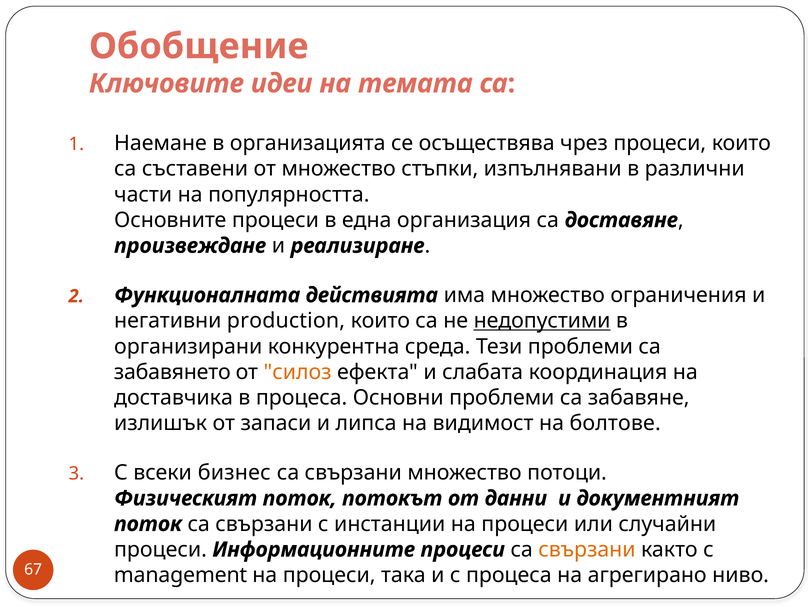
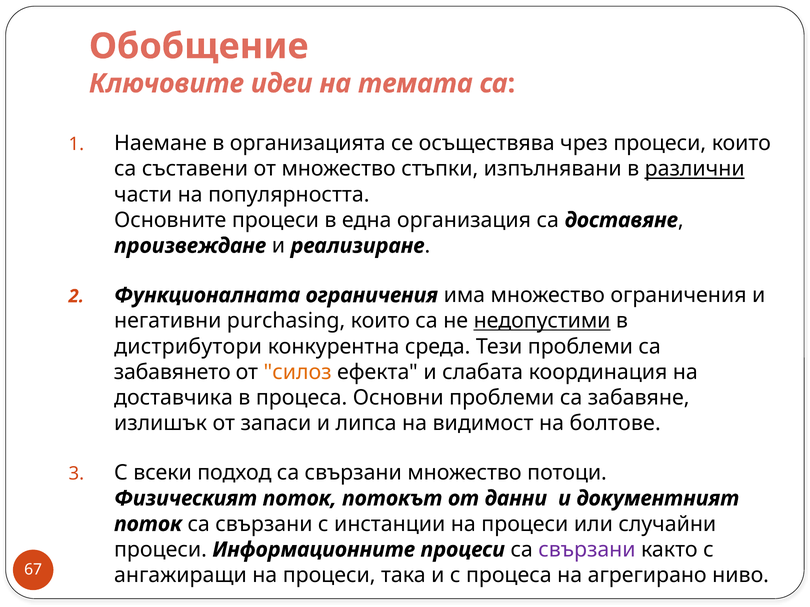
различни underline: none -> present
Функционалната действията: действията -> ограничения
production: production -> purchasing
организирани: организирани -> дистрибутори
бизнес: бизнес -> подход
свързани at (587, 550) colour: orange -> purple
management: management -> ангажиращи
